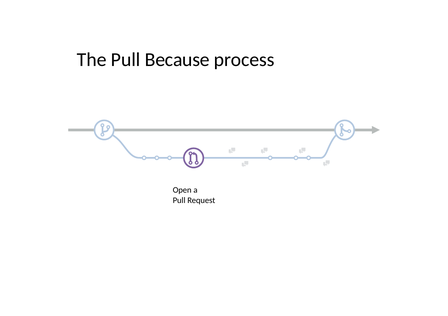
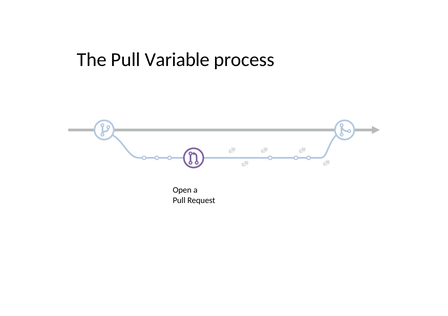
Because: Because -> Variable
